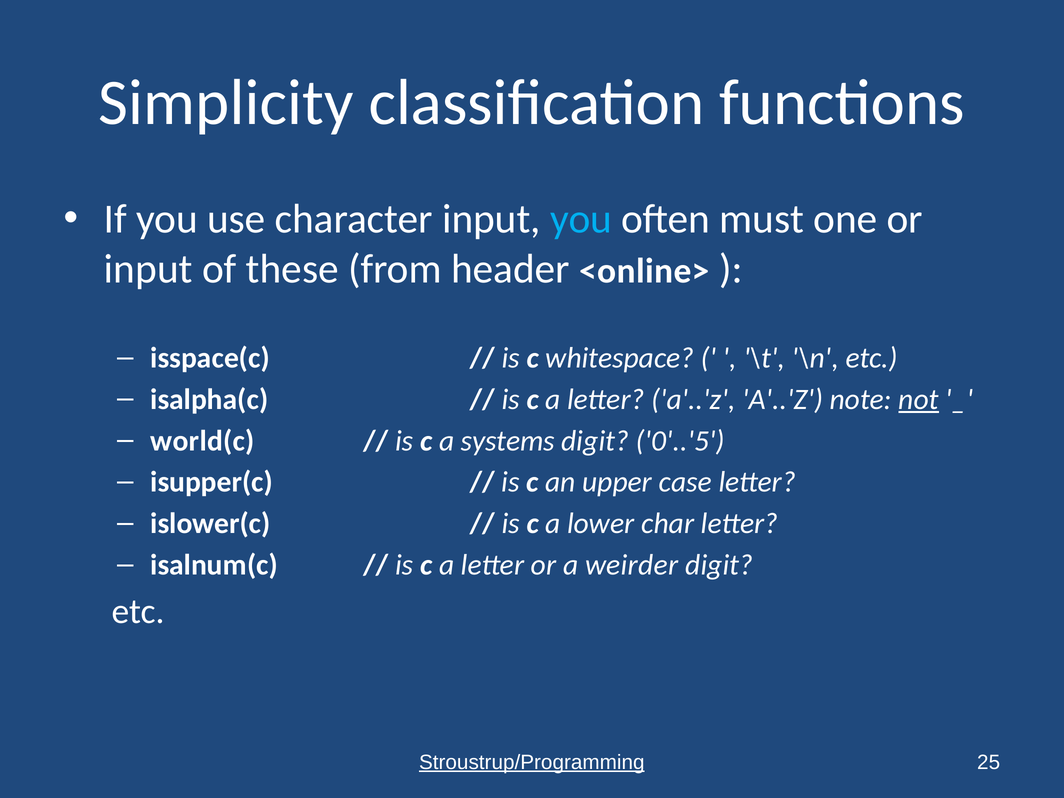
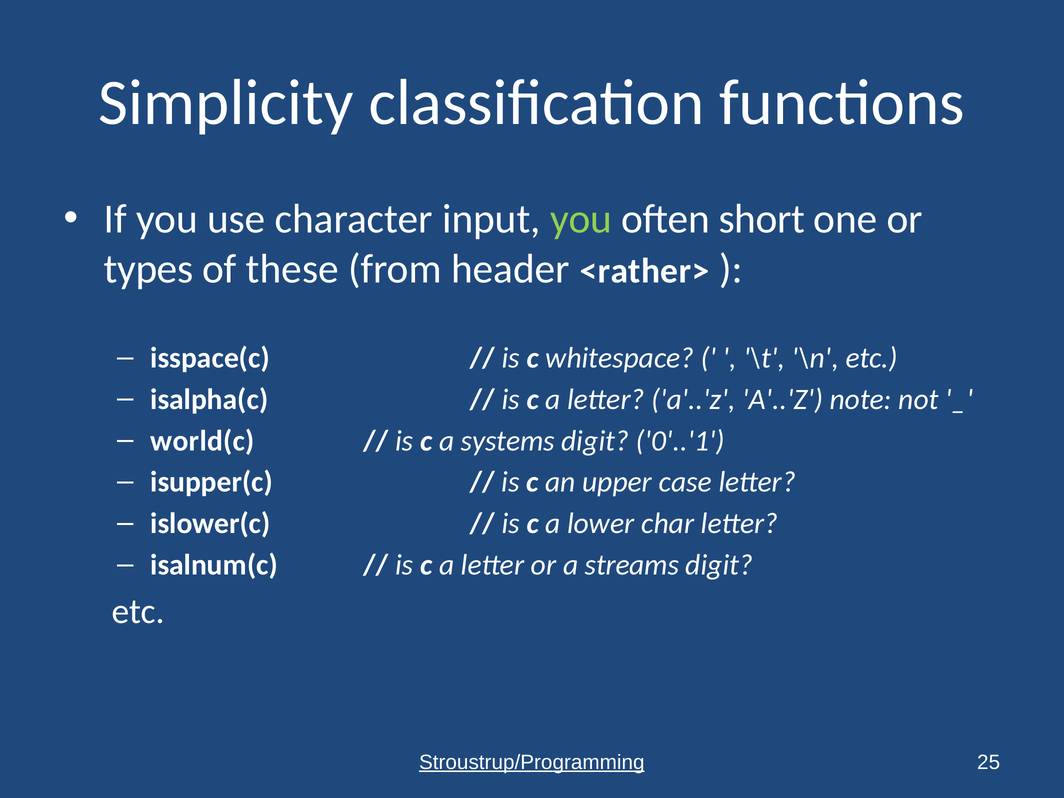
you at (581, 219) colour: light blue -> light green
must: must -> short
input at (148, 269): input -> types
<online>: <online> -> <rather>
not underline: present -> none
0'..'5: 0'..'5 -> 0'..'1
weirder: weirder -> streams
